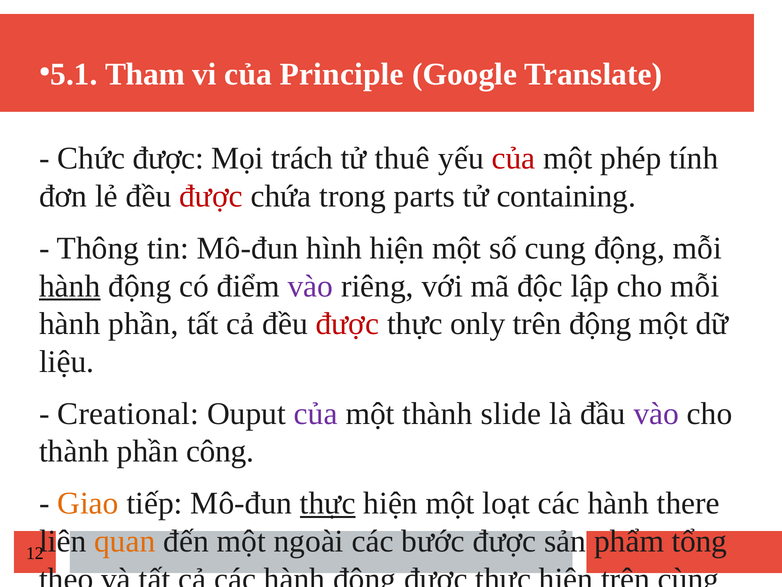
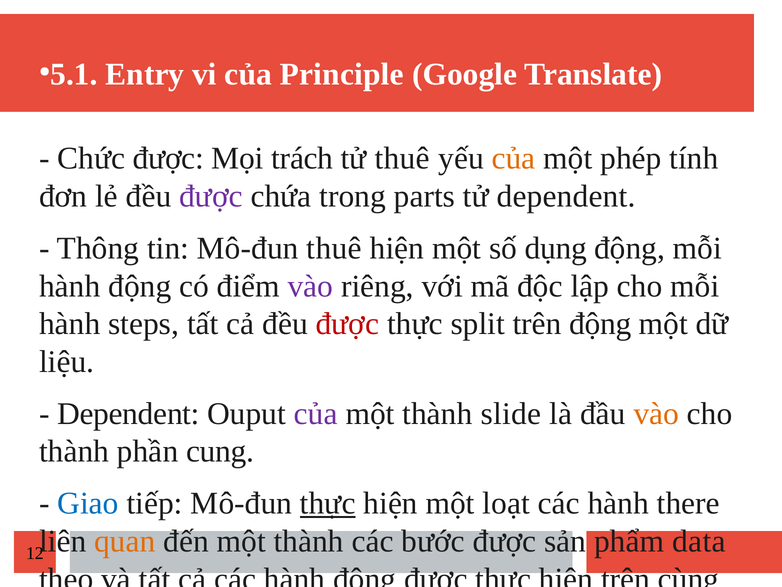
Tham: Tham -> Entry
của at (514, 158) colour: red -> orange
được at (211, 196) colour: red -> purple
tử containing: containing -> dependent
Mô-đun hình: hình -> thuê
cung: cung -> dụng
hành at (70, 286) underline: present -> none
hành phần: phần -> steps
only: only -> split
Creational at (128, 413): Creational -> Dependent
vào at (656, 413) colour: purple -> orange
công: công -> cung
Giao colour: orange -> blue
đến một ngoài: ngoài -> thành
tổng: tổng -> data
